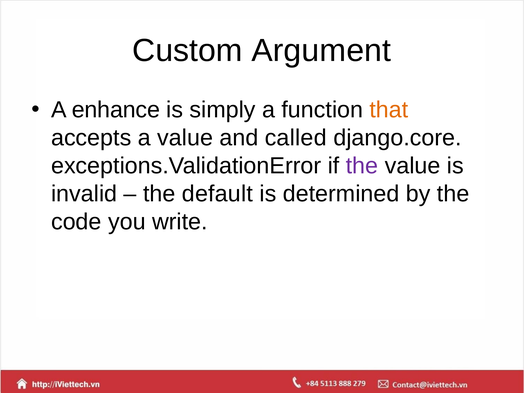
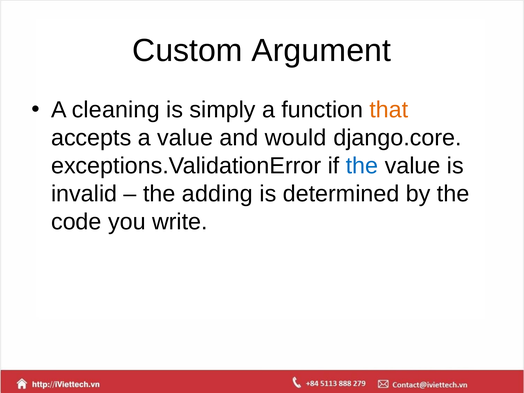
enhance: enhance -> cleaning
called: called -> would
the at (362, 166) colour: purple -> blue
default: default -> adding
